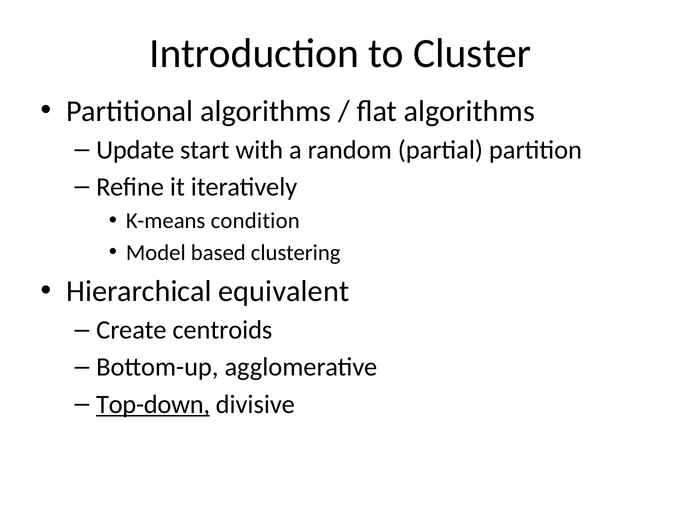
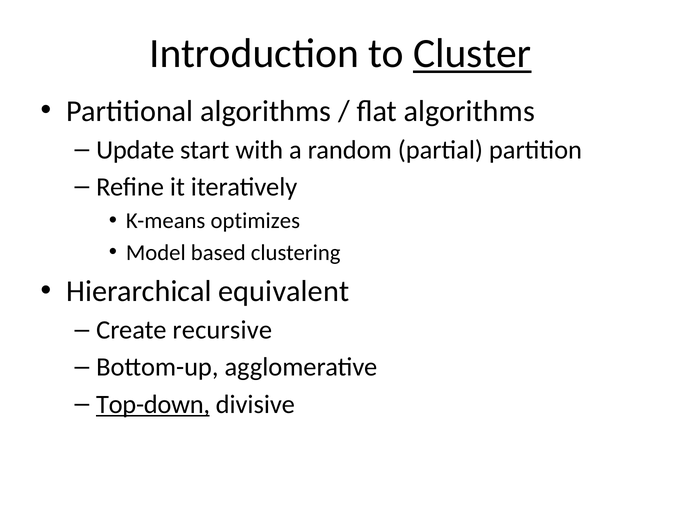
Cluster underline: none -> present
condition: condition -> optimizes
centroids: centroids -> recursive
